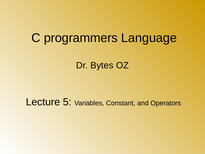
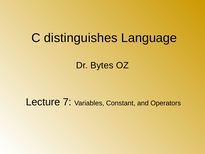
programmers: programmers -> distinguishes
5: 5 -> 7
